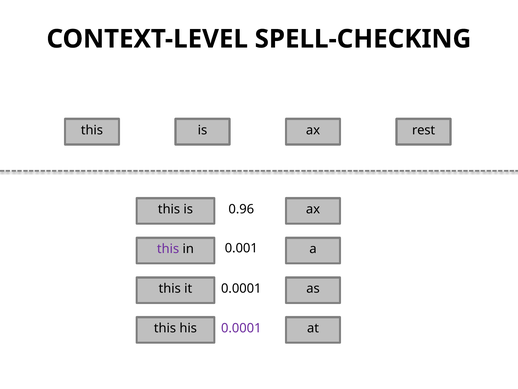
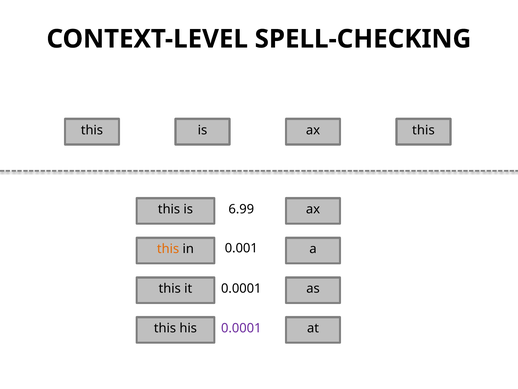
ax rest: rest -> this
0.96: 0.96 -> 6.99
this at (168, 249) colour: purple -> orange
